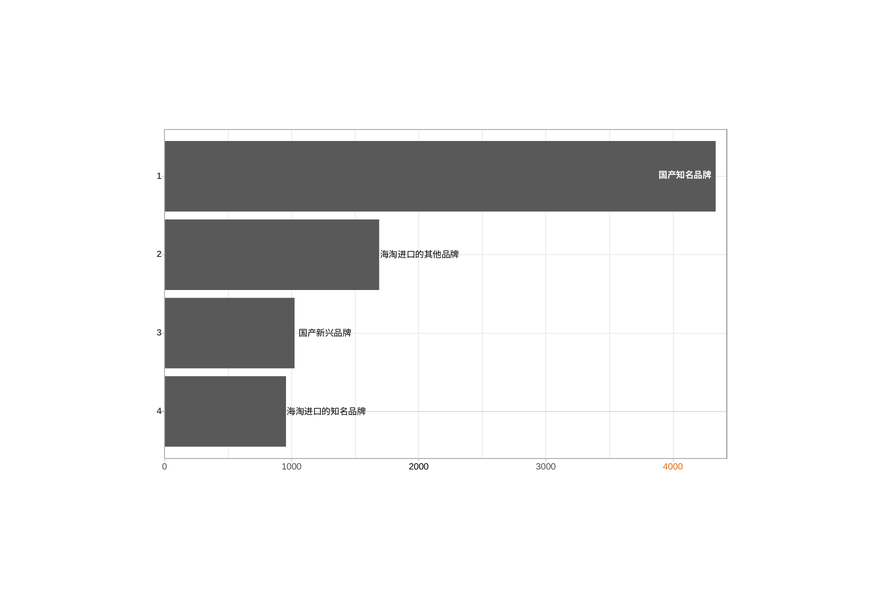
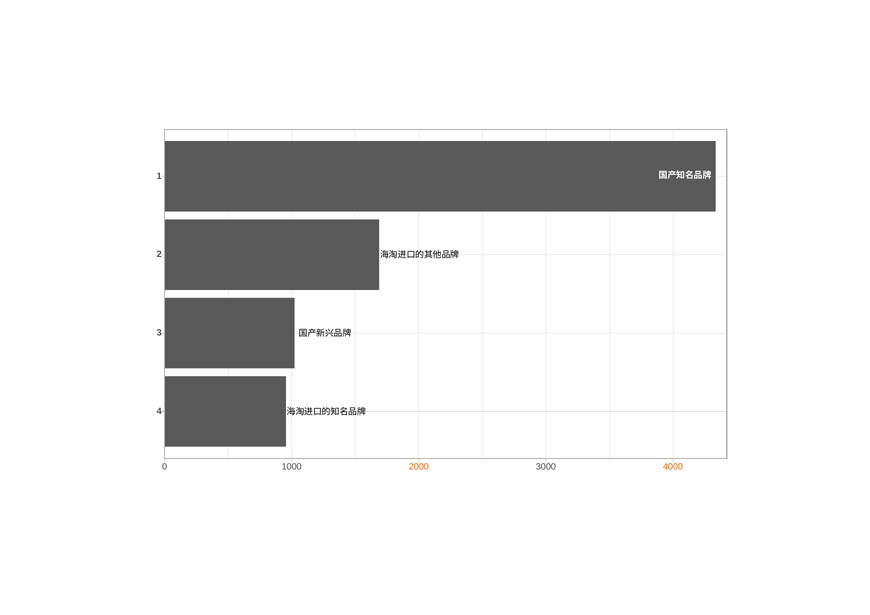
2000 colour: black -> orange
